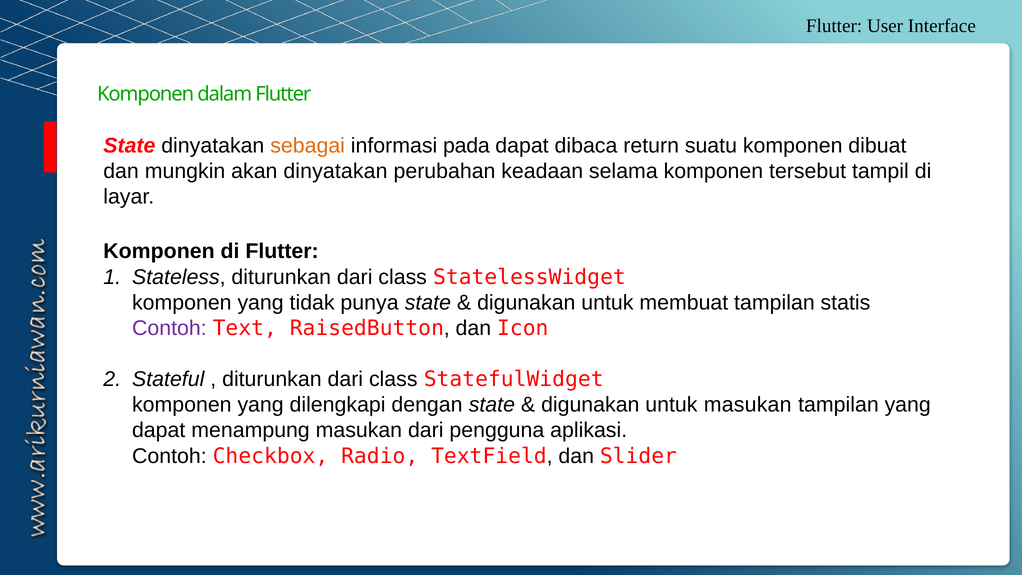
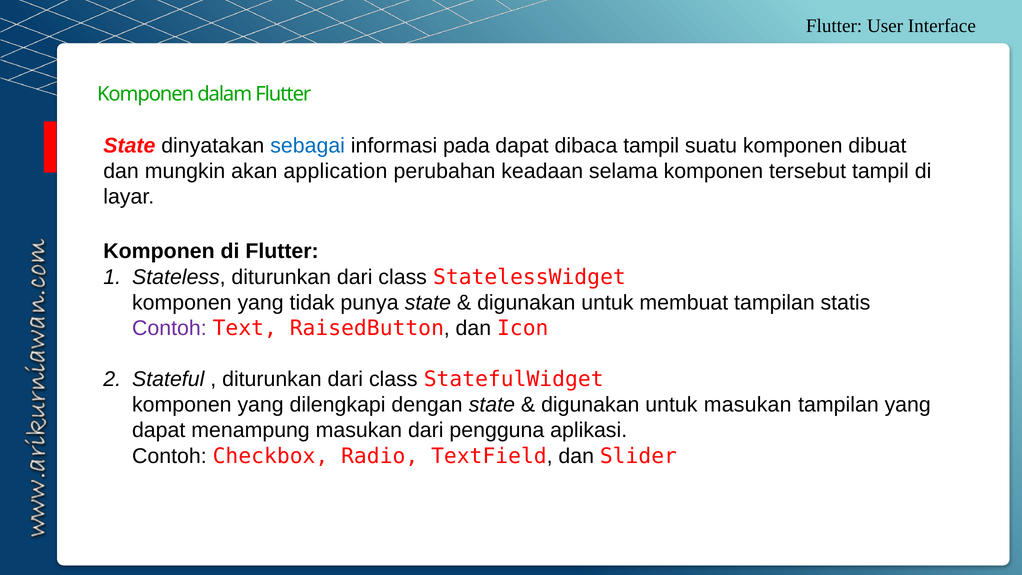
sebagai colour: orange -> blue
dibaca return: return -> tampil
akan dinyatakan: dinyatakan -> application
